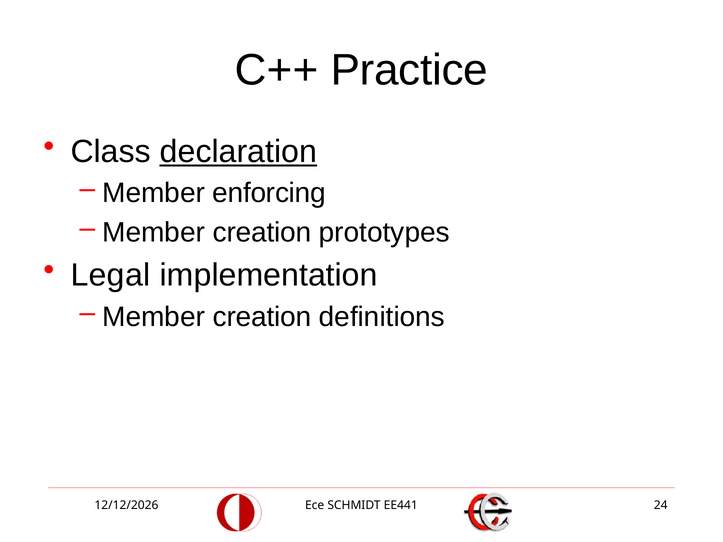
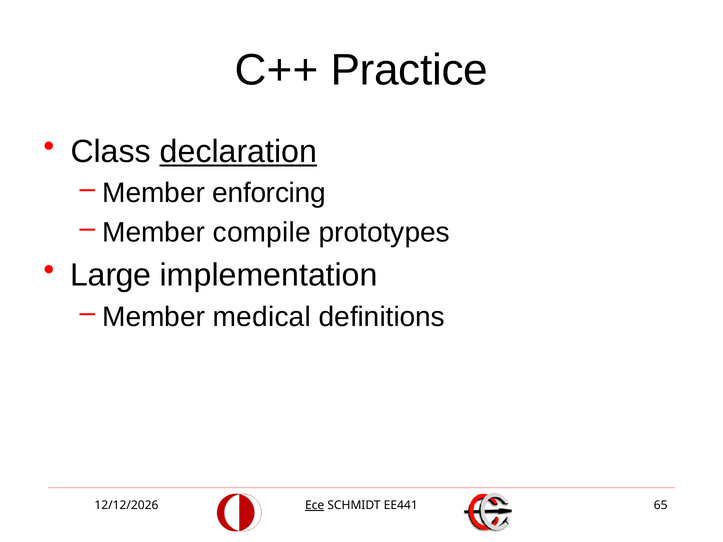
creation at (262, 233): creation -> compile
Legal: Legal -> Large
creation at (262, 317): creation -> medical
Ece underline: none -> present
24: 24 -> 65
